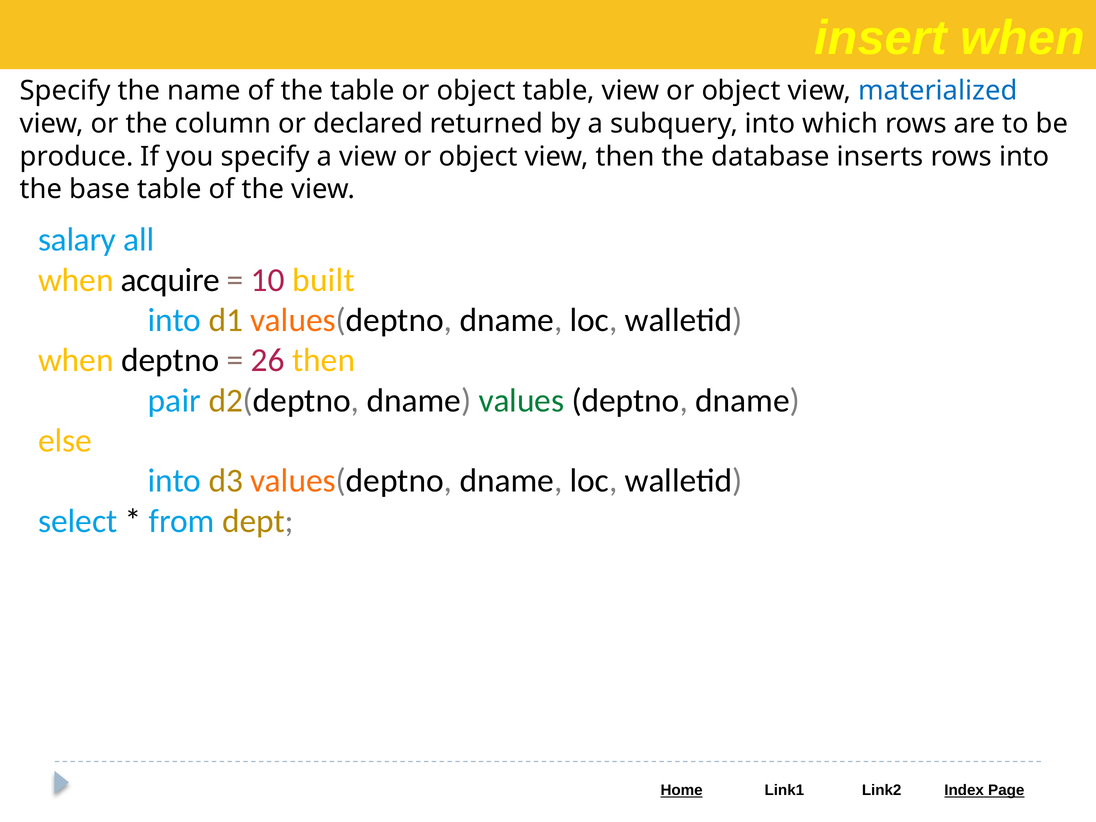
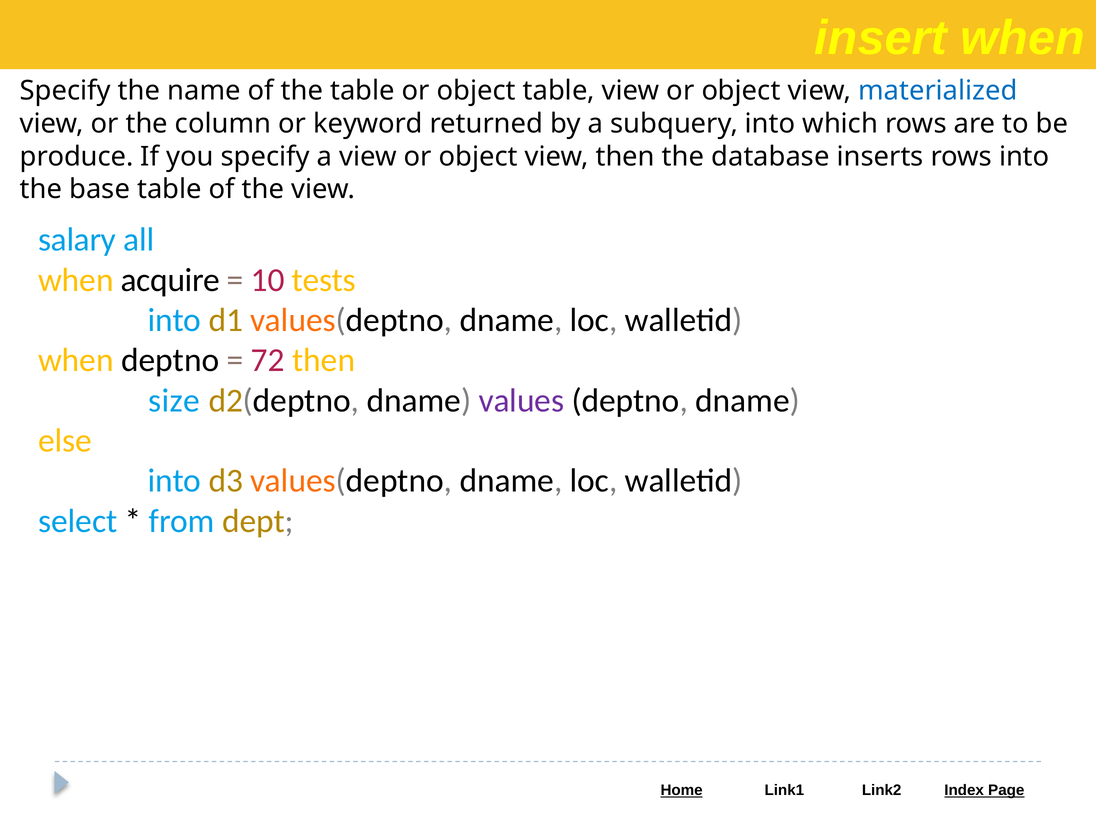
declared: declared -> keyword
built: built -> tests
26: 26 -> 72
pair: pair -> size
values colour: green -> purple
